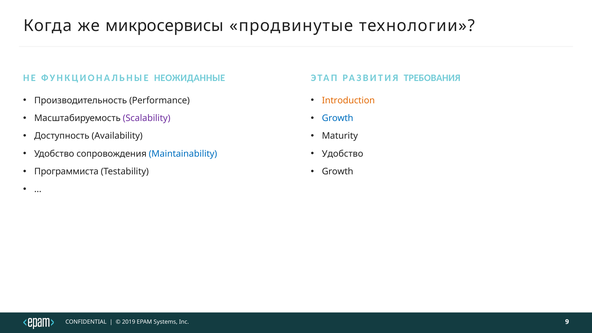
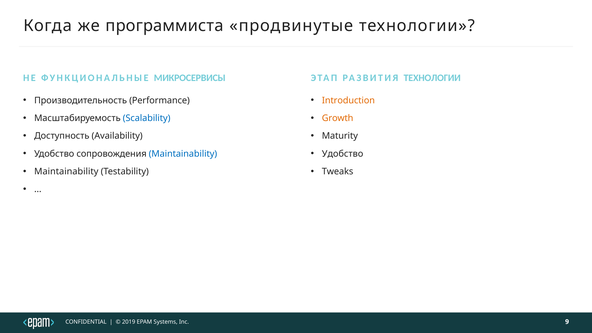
микросервисы: микросервисы -> программиста
НЕОЖИДАННЫЕ: НЕОЖИДАННЫЕ -> МИКРОСЕРВИСЫ
РАЗВИТИЯ ТРЕБОВАНИЯ: ТРЕБОВАНИЯ -> ТЕХНОЛОГИИ
Scalability colour: purple -> blue
Growth at (338, 118) colour: blue -> orange
Программиста at (66, 172): Программиста -> Maintainability
Growth at (338, 172): Growth -> Tweaks
